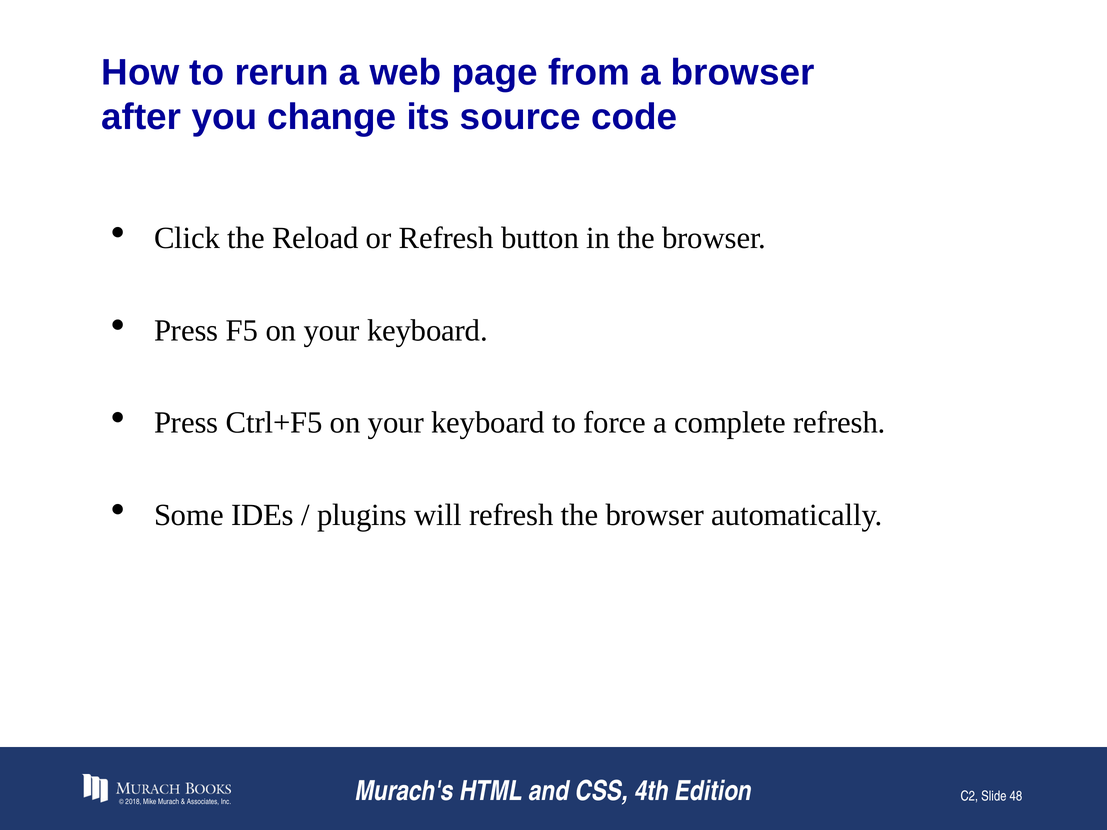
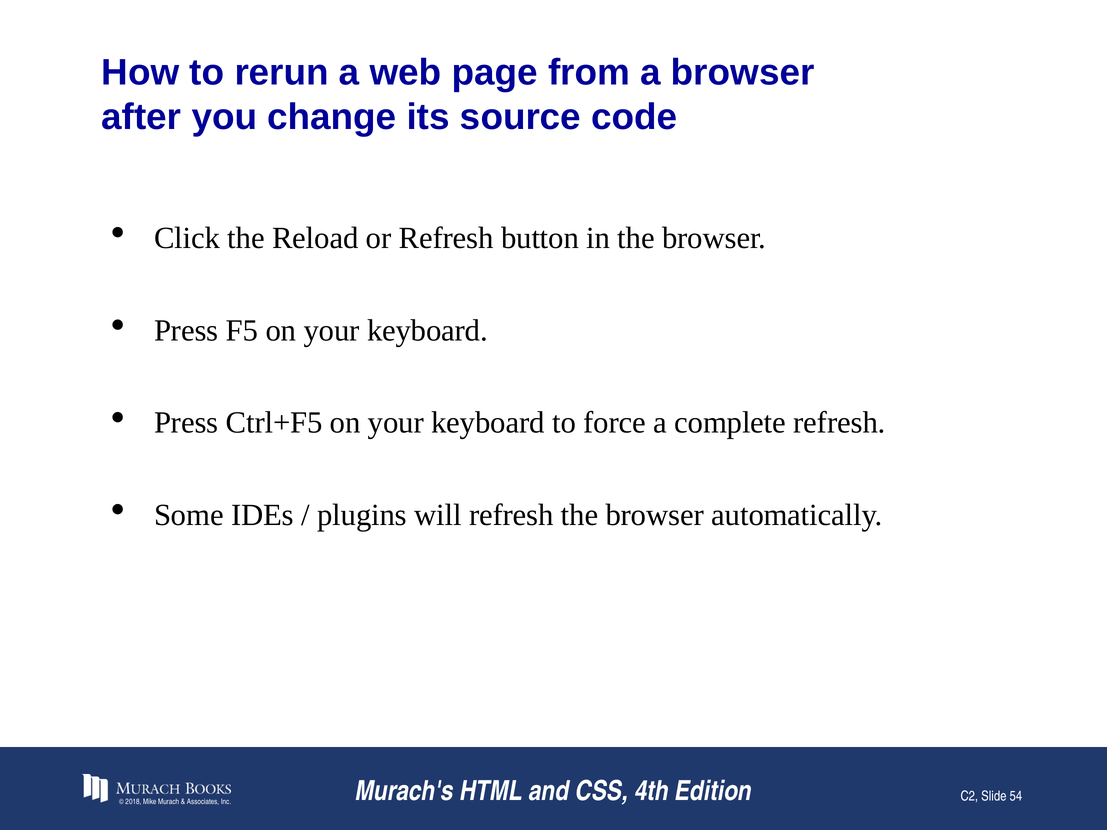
48: 48 -> 54
